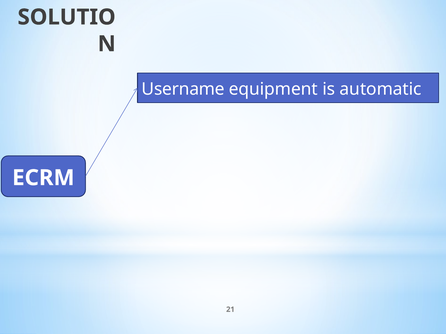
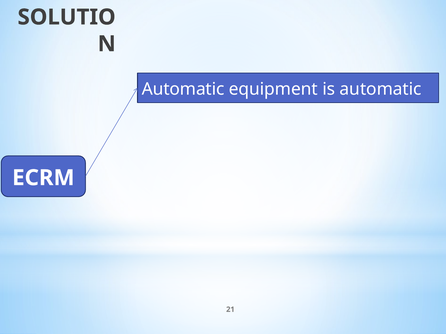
Username at (183, 89): Username -> Automatic
